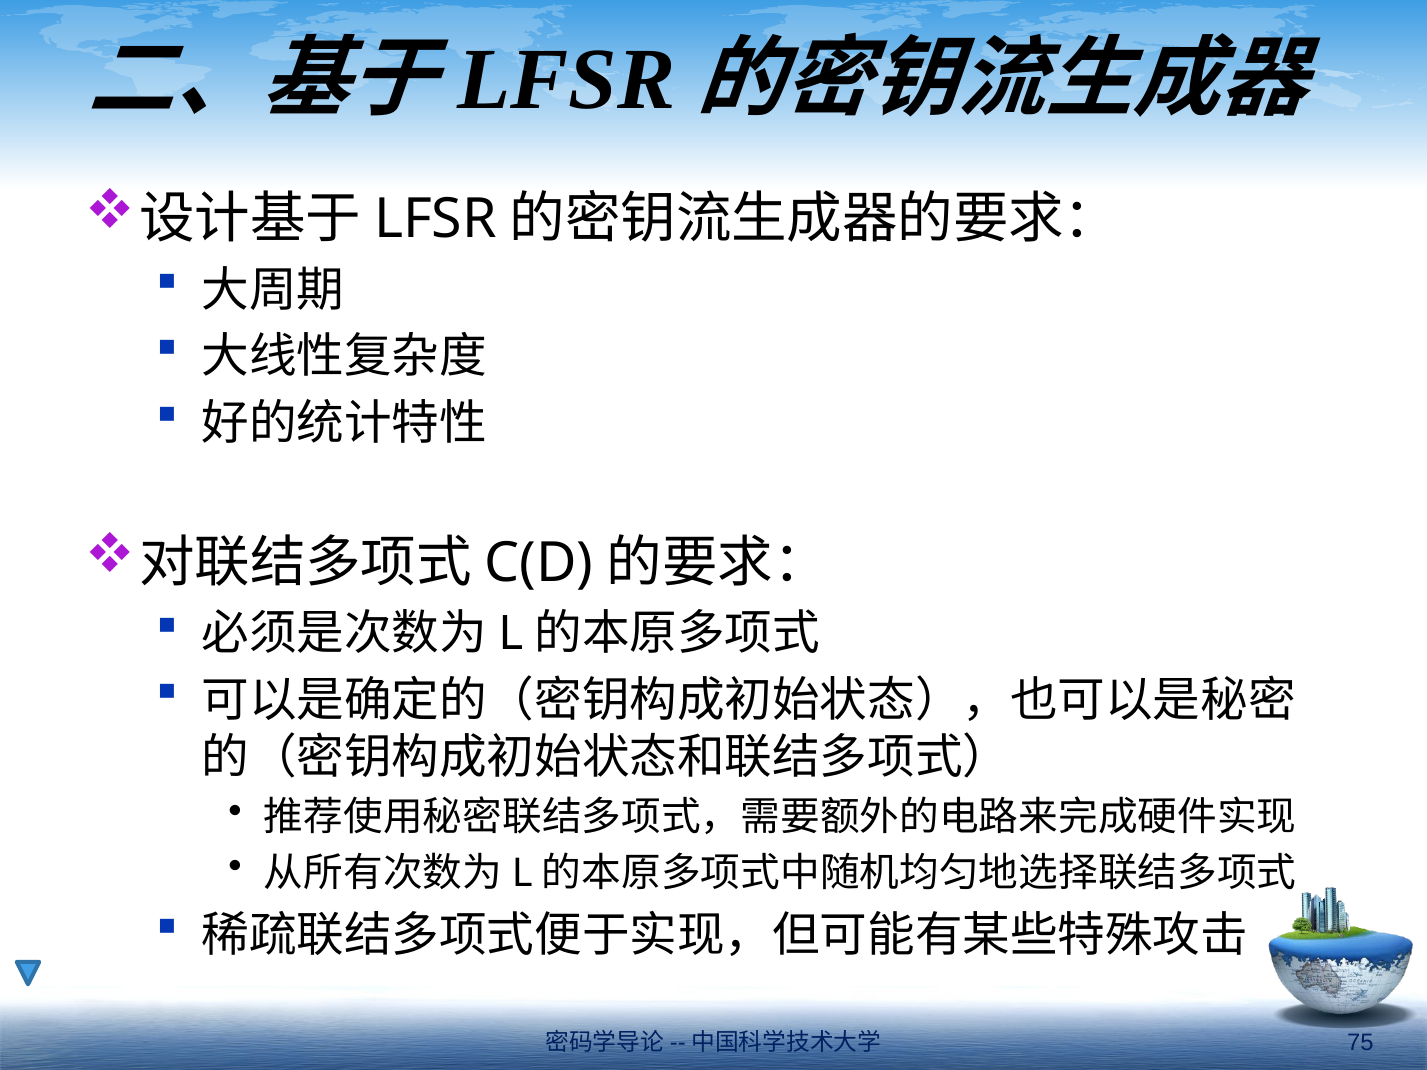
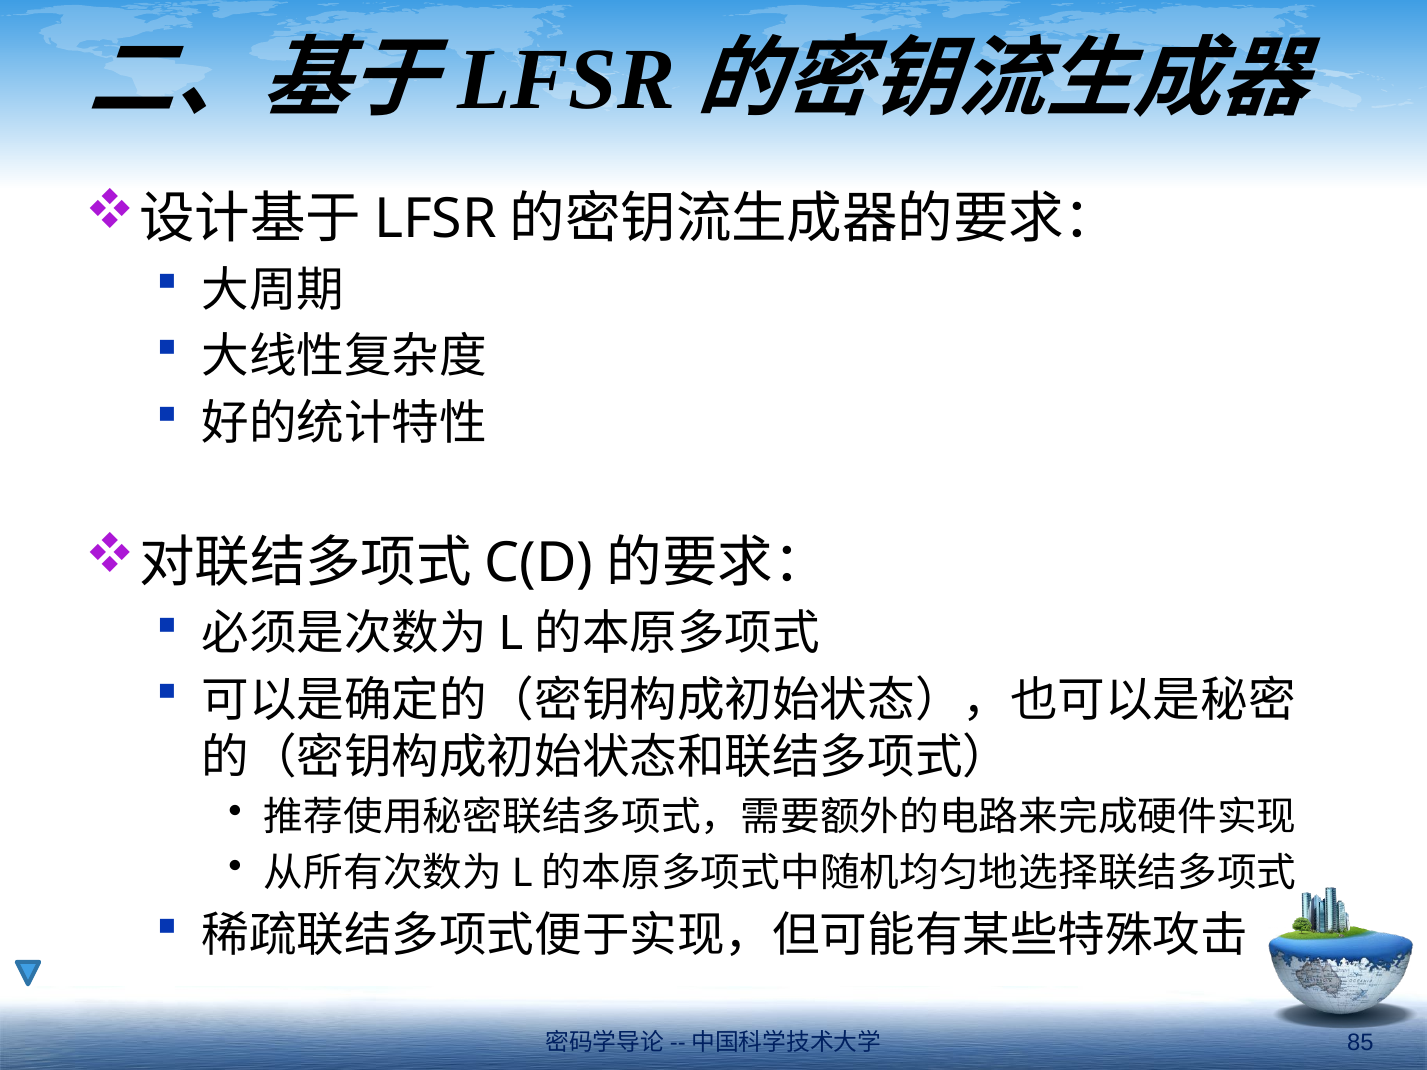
75: 75 -> 85
